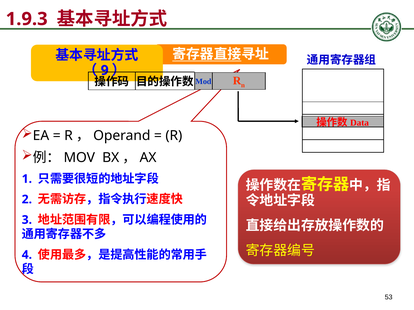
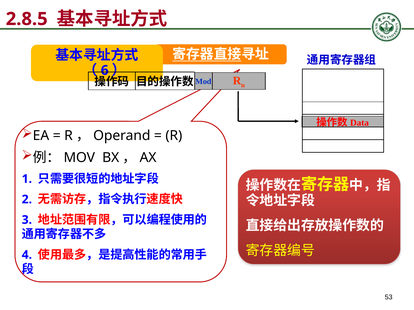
1.9.3: 1.9.3 -> 2.8.5
9: 9 -> 6
